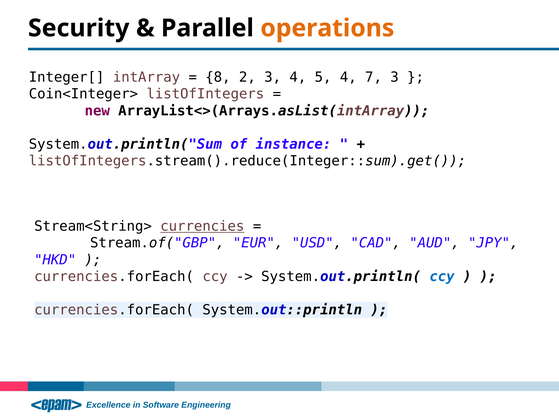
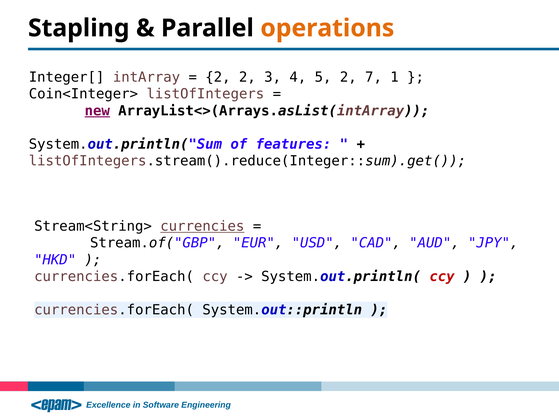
Security: Security -> Stapling
8 at (218, 77): 8 -> 2
5 4: 4 -> 2
7 3: 3 -> 1
new underline: none -> present
instance: instance -> features
ccy at (442, 277) colour: blue -> red
